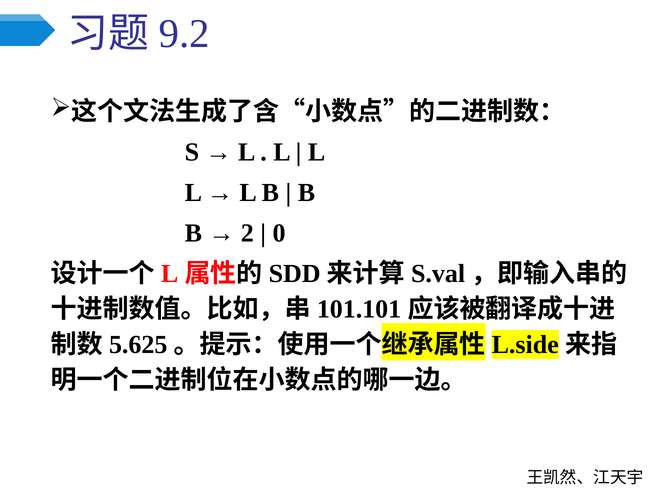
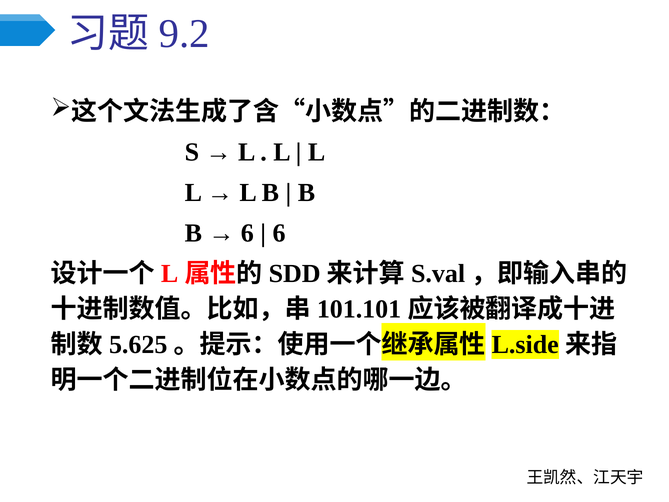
2 at (247, 233): 2 -> 6
0 at (279, 233): 0 -> 6
